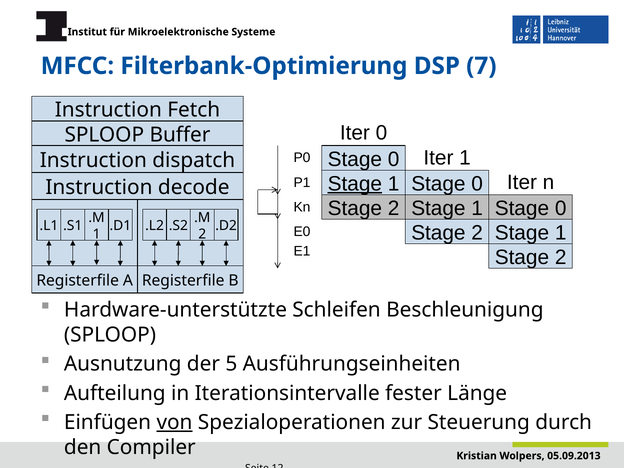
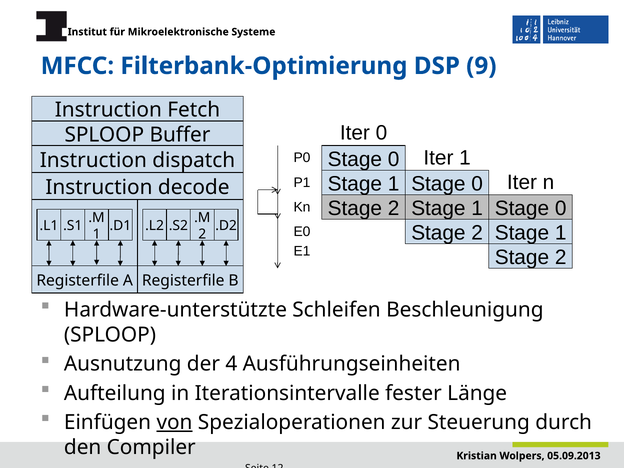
7: 7 -> 9
Stage at (355, 184) underline: present -> none
5: 5 -> 4
